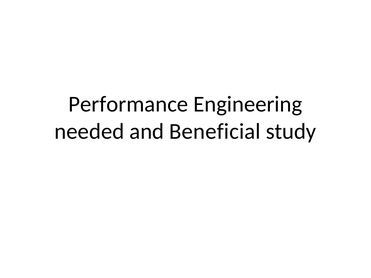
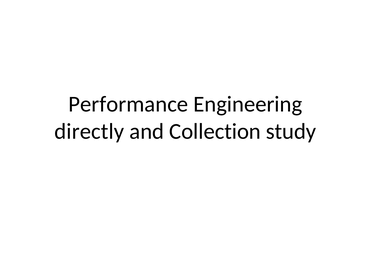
needed: needed -> directly
Beneficial: Beneficial -> Collection
